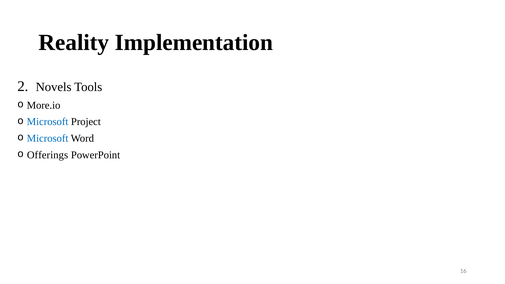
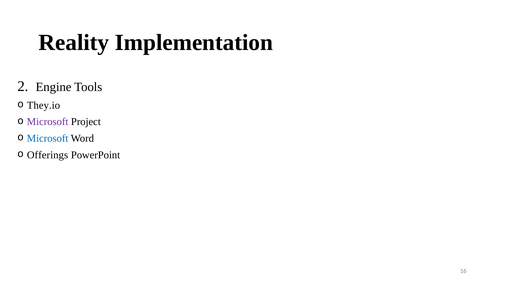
Novels: Novels -> Engine
More.io: More.io -> They.io
Microsoft at (48, 122) colour: blue -> purple
